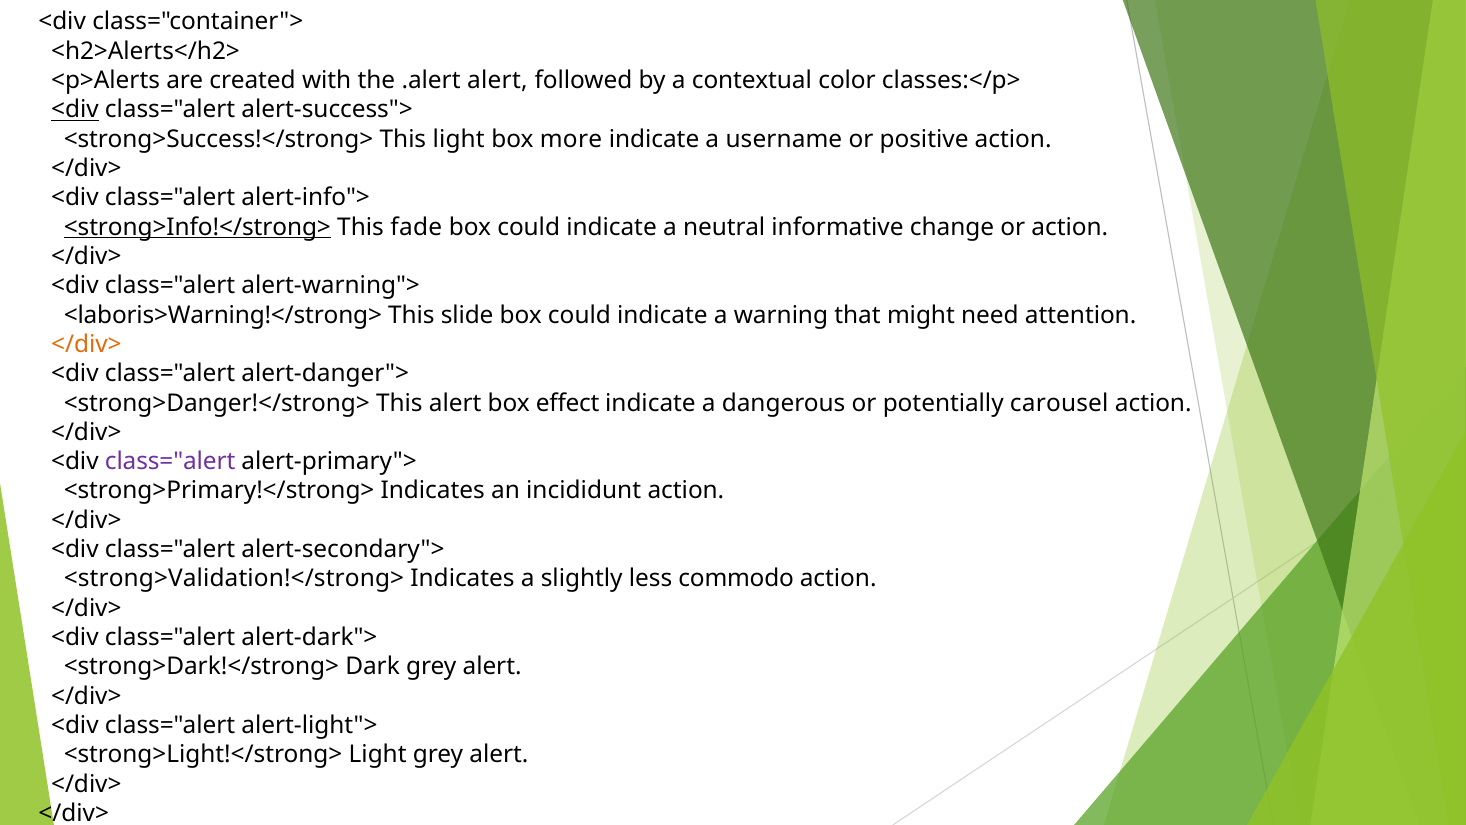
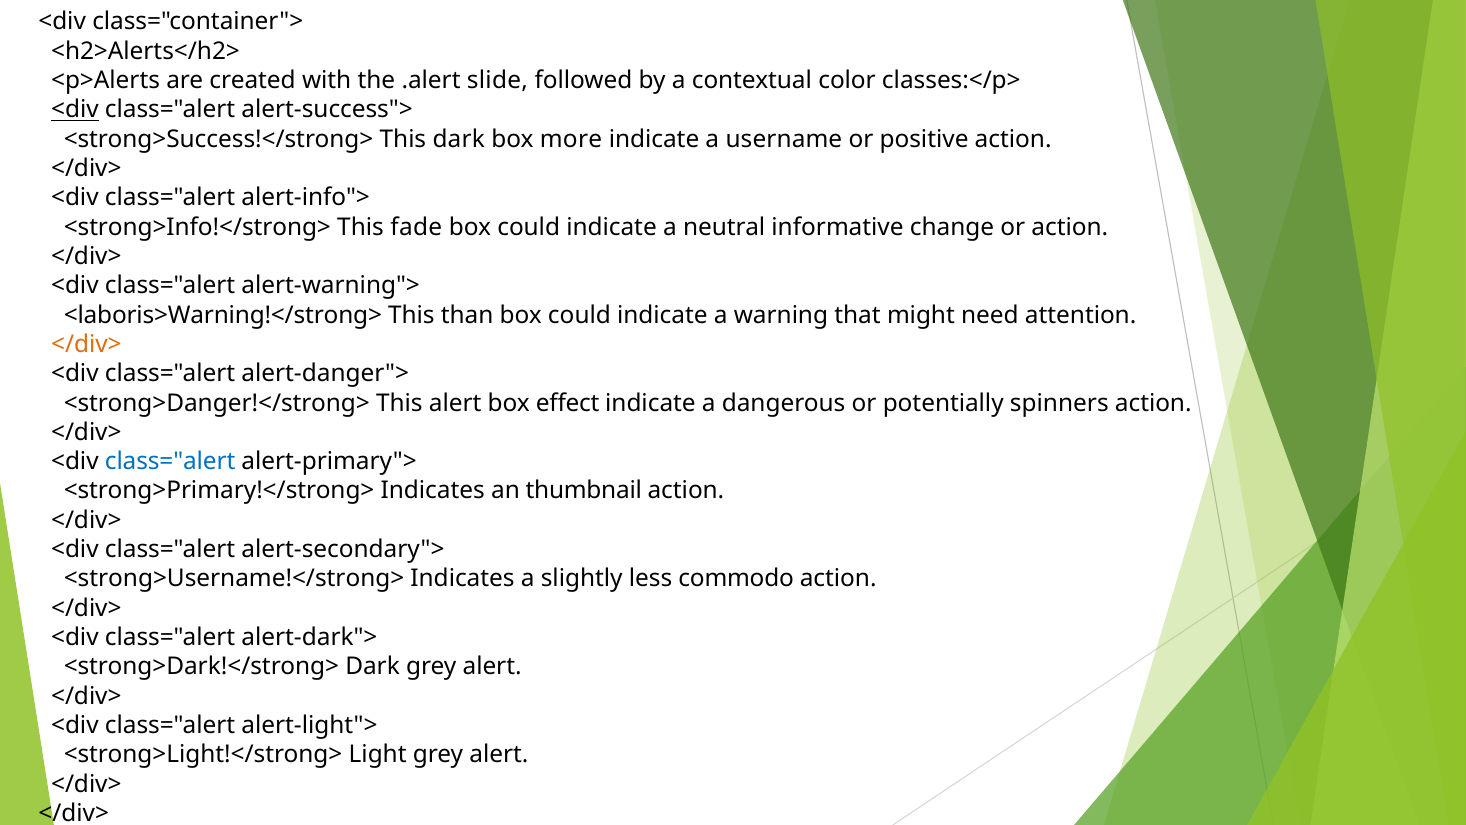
.alert alert: alert -> slide
This light: light -> dark
<strong>Info!</strong> underline: present -> none
slide: slide -> than
carousel: carousel -> spinners
class="alert at (170, 461) colour: purple -> blue
incididunt: incididunt -> thumbnail
<strong>Validation!</strong>: <strong>Validation!</strong> -> <strong>Username!</strong>
